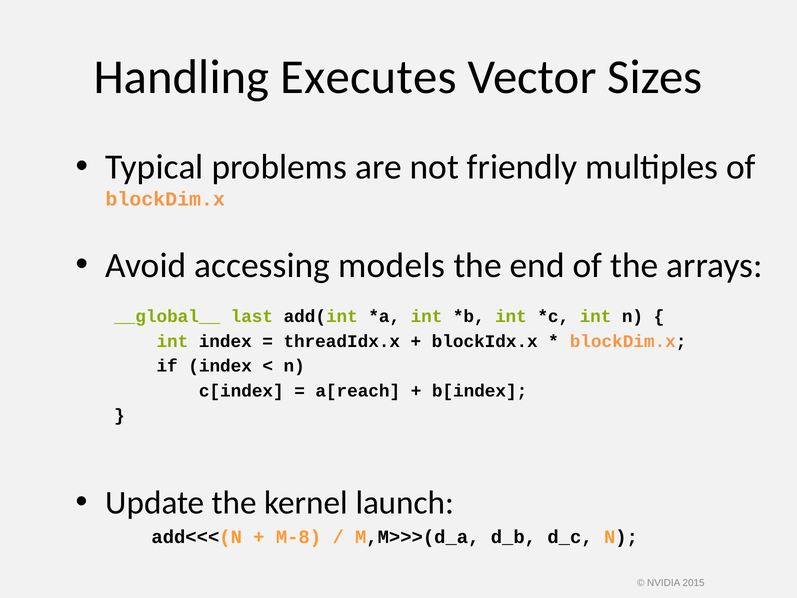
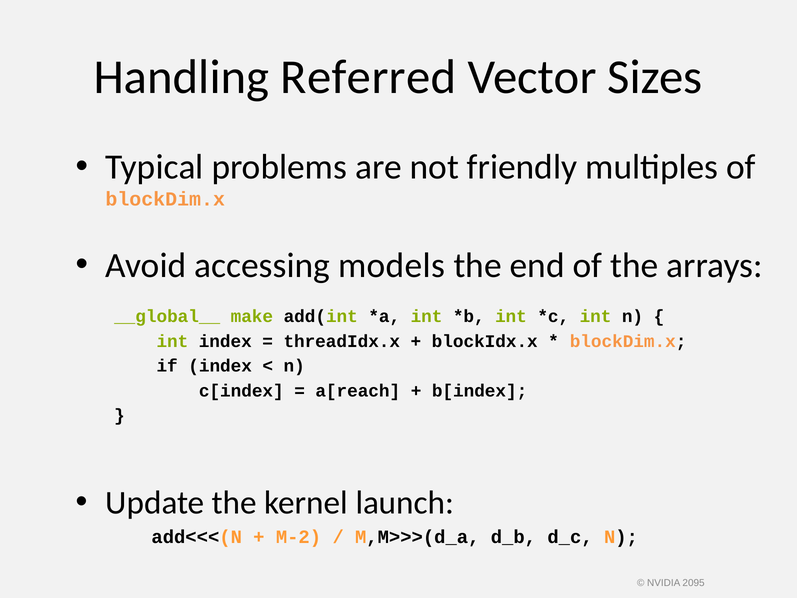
Executes: Executes -> Referred
last: last -> make
M-8: M-8 -> M-2
2015: 2015 -> 2095
